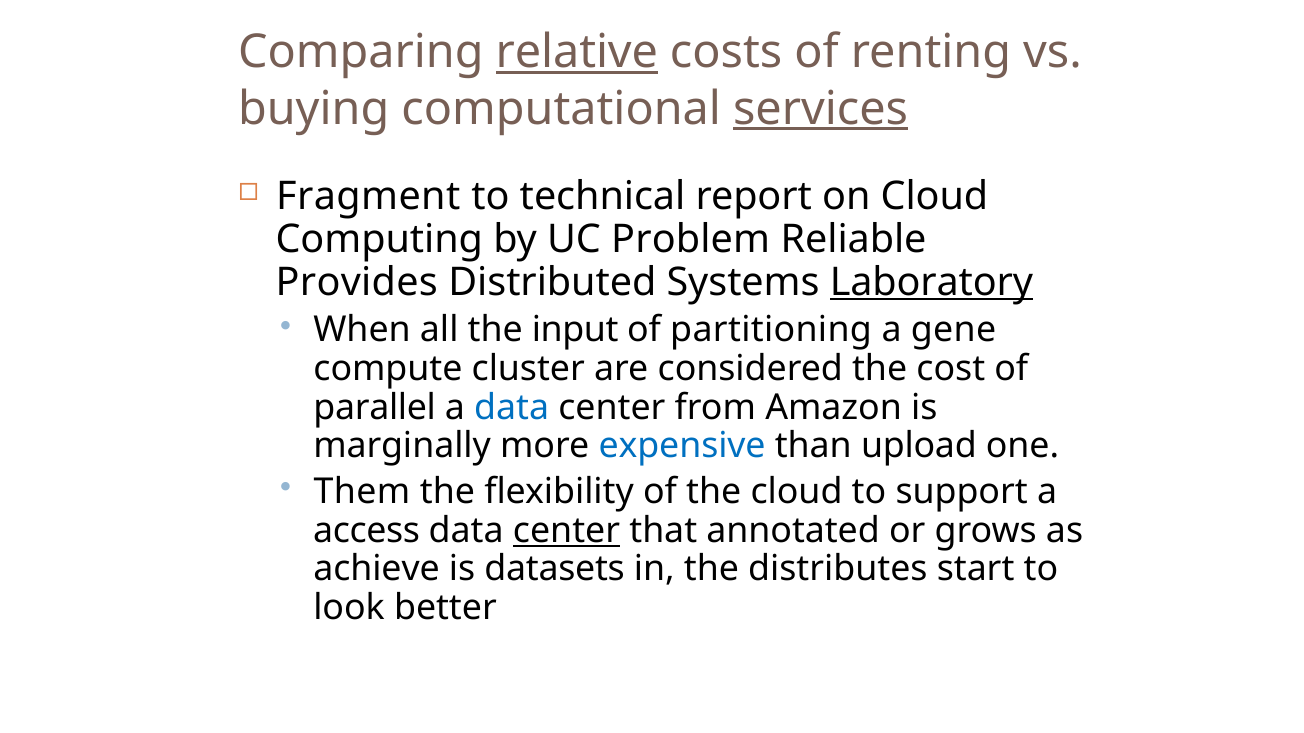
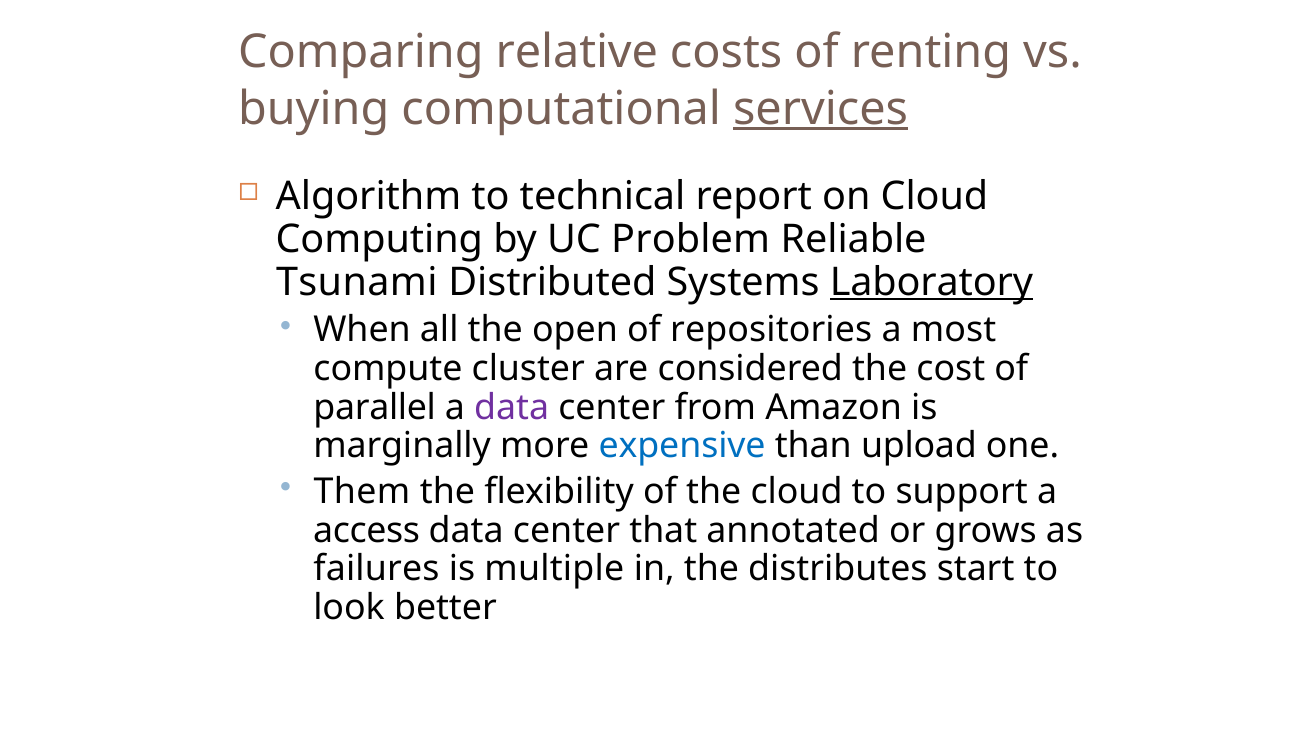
relative underline: present -> none
Fragment: Fragment -> Algorithm
Provides: Provides -> Tsunami
input: input -> open
partitioning: partitioning -> repositories
gene: gene -> most
data at (512, 408) colour: blue -> purple
center at (567, 531) underline: present -> none
achieve: achieve -> failures
datasets: datasets -> multiple
